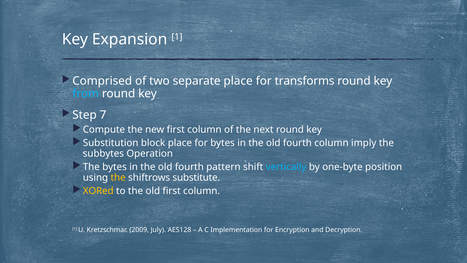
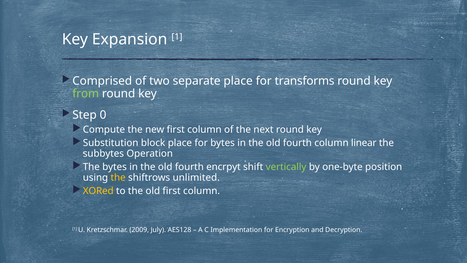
from colour: light blue -> light green
7: 7 -> 0
imply: imply -> linear
pattern: pattern -> encrpyt
vertically colour: light blue -> light green
substitute: substitute -> unlimited
